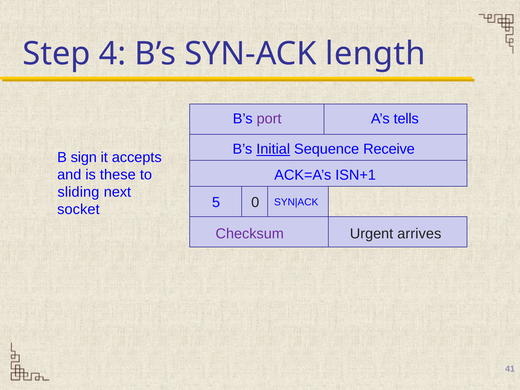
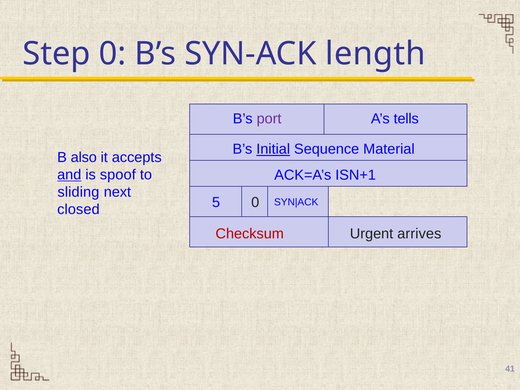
Step 4: 4 -> 0
Receive: Receive -> Material
sign: sign -> also
and underline: none -> present
these: these -> spoof
socket: socket -> closed
Checksum colour: purple -> red
